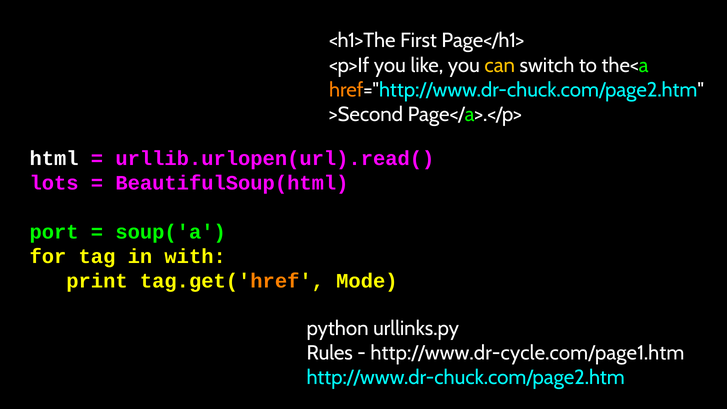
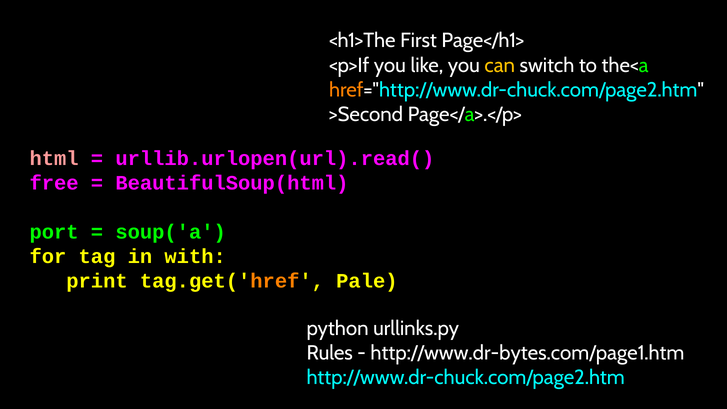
html colour: white -> pink
lots: lots -> free
Mode: Mode -> Pale
http://www.dr-cycle.com/page1.htm: http://www.dr-cycle.com/page1.htm -> http://www.dr-bytes.com/page1.htm
